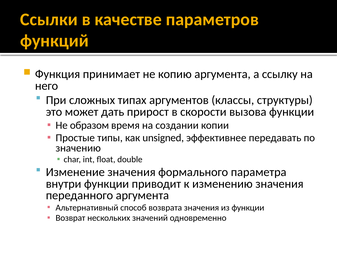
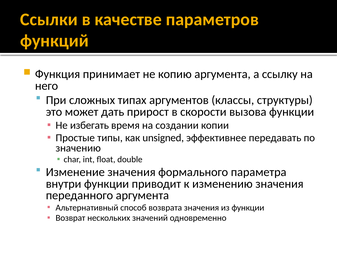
образом: образом -> избегать
